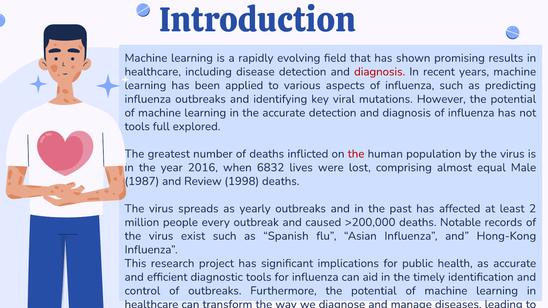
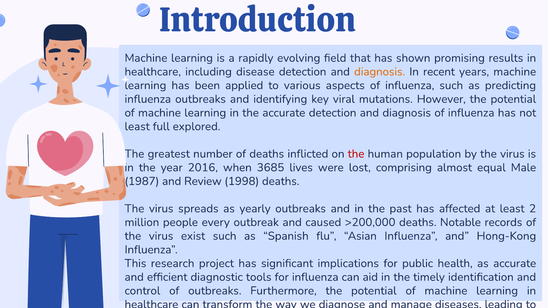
diagnosis at (380, 72) colour: red -> orange
tools at (137, 127): tools -> least
6832: 6832 -> 3685
